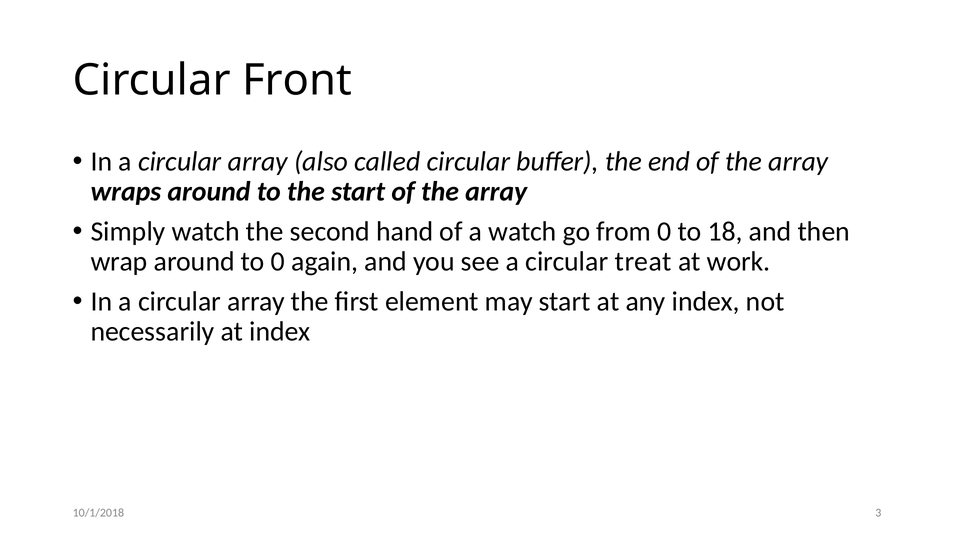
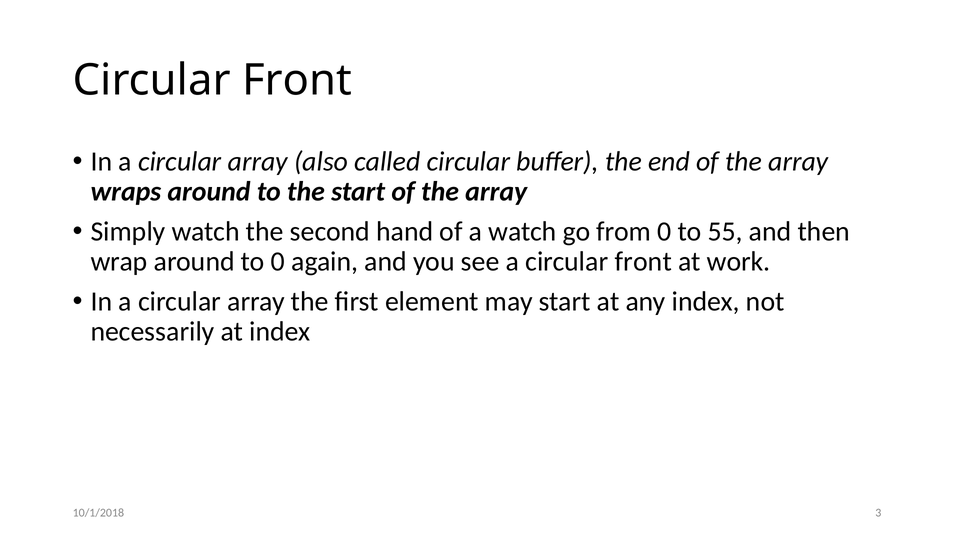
18: 18 -> 55
a circular treat: treat -> front
